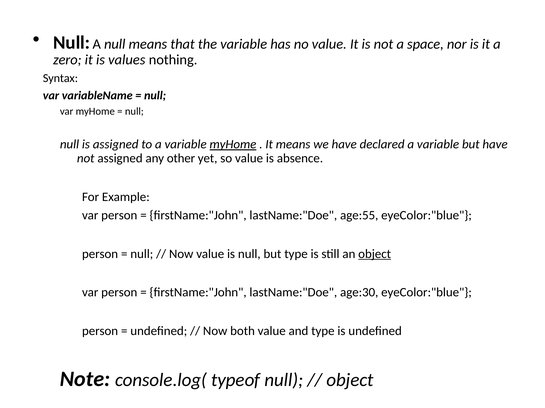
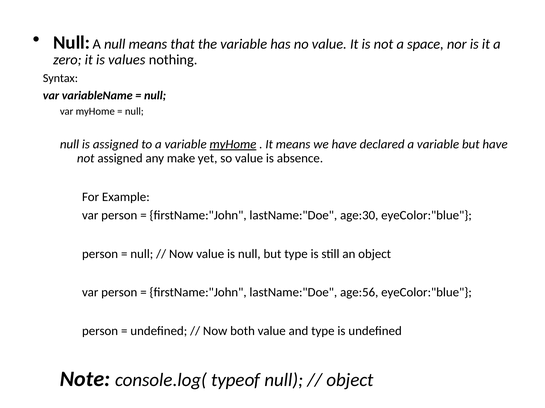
other: other -> make
age:55: age:55 -> age:30
object at (375, 254) underline: present -> none
age:30: age:30 -> age:56
